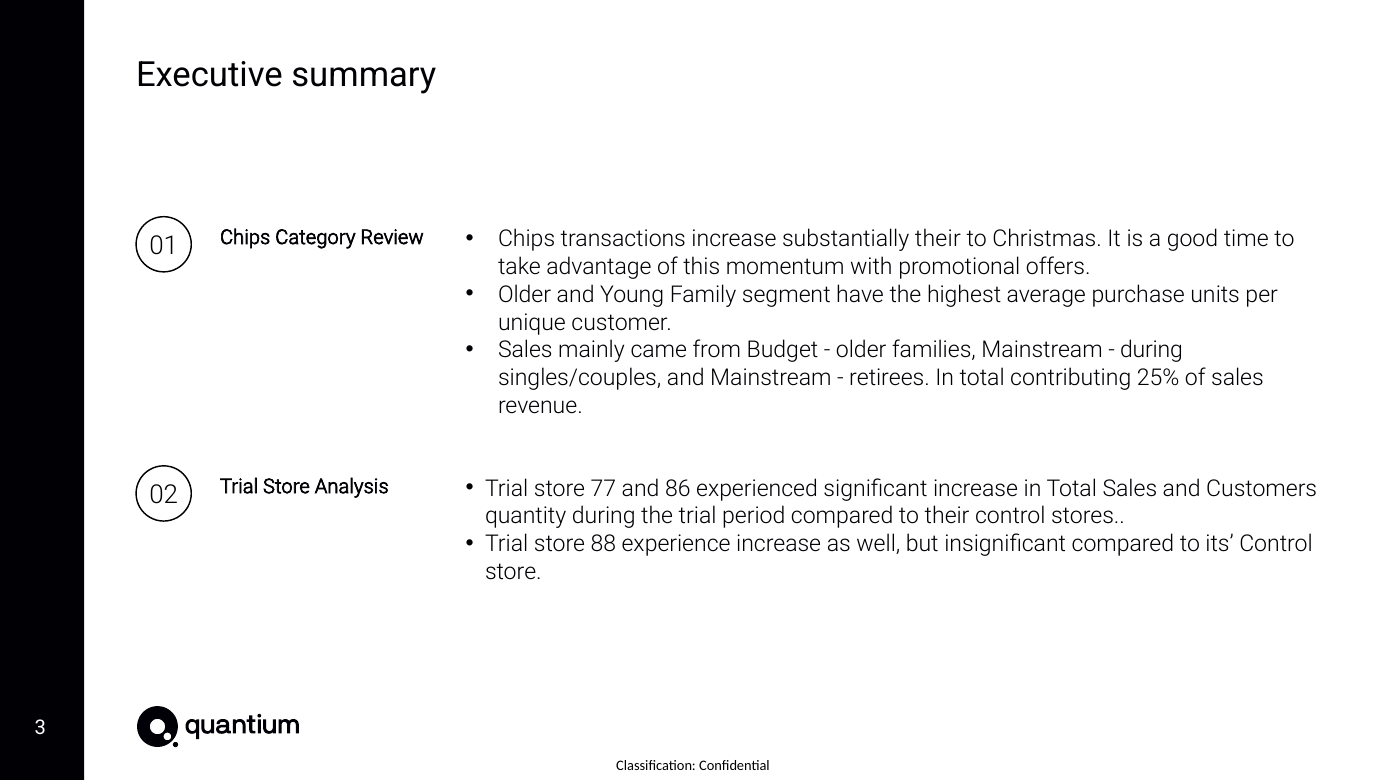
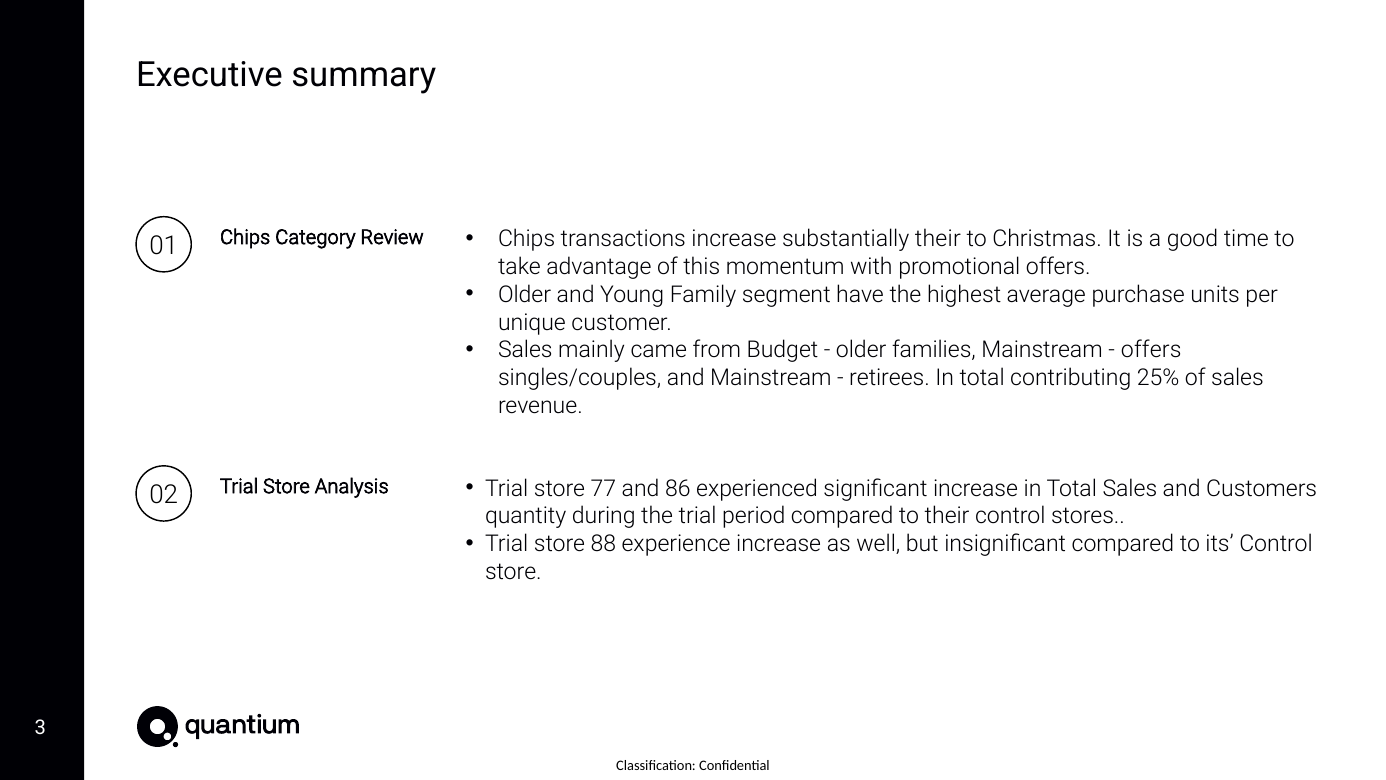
during at (1151, 350): during -> offers
